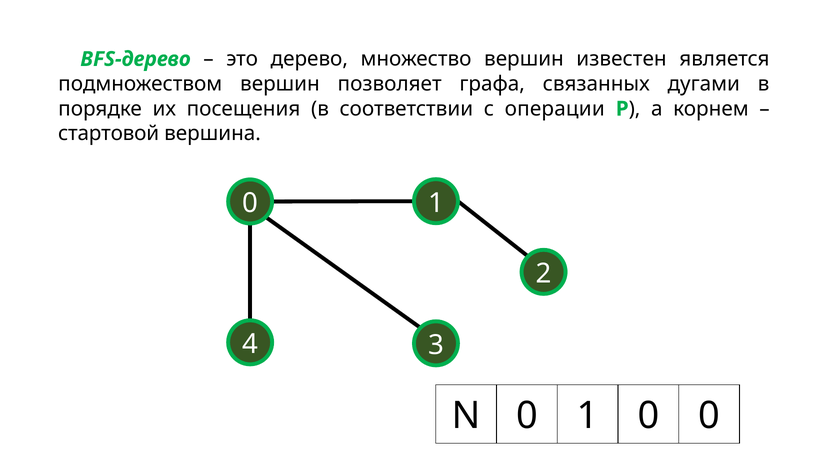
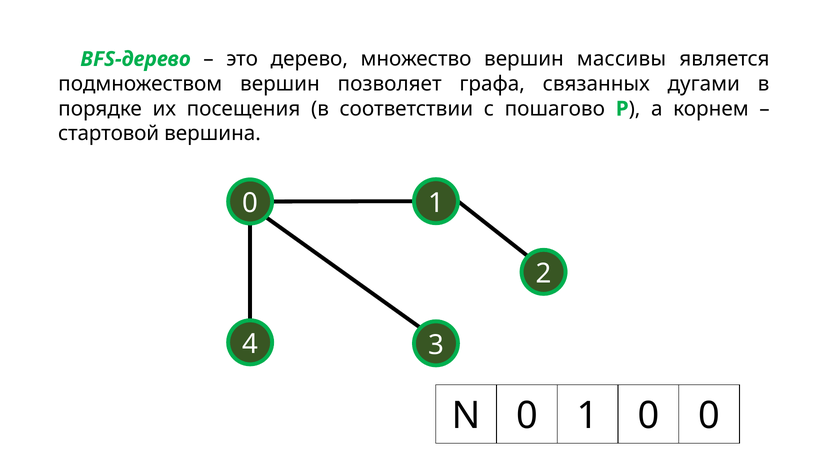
известен: известен -> массивы
операции: операции -> пошагово
